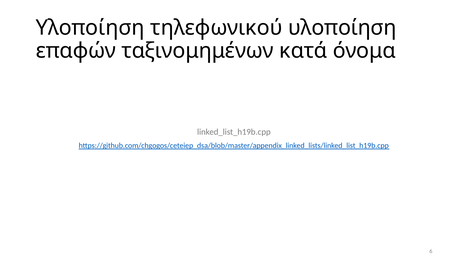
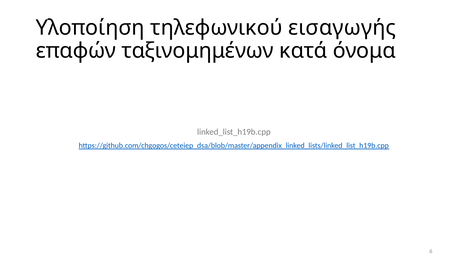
τηλεφωνικού υλοποίηση: υλοποίηση -> εισαγωγής
